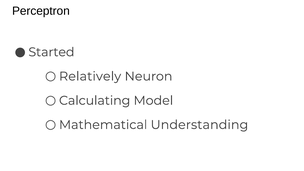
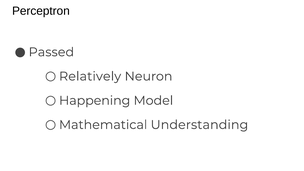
Started: Started -> Passed
Calculating: Calculating -> Happening
